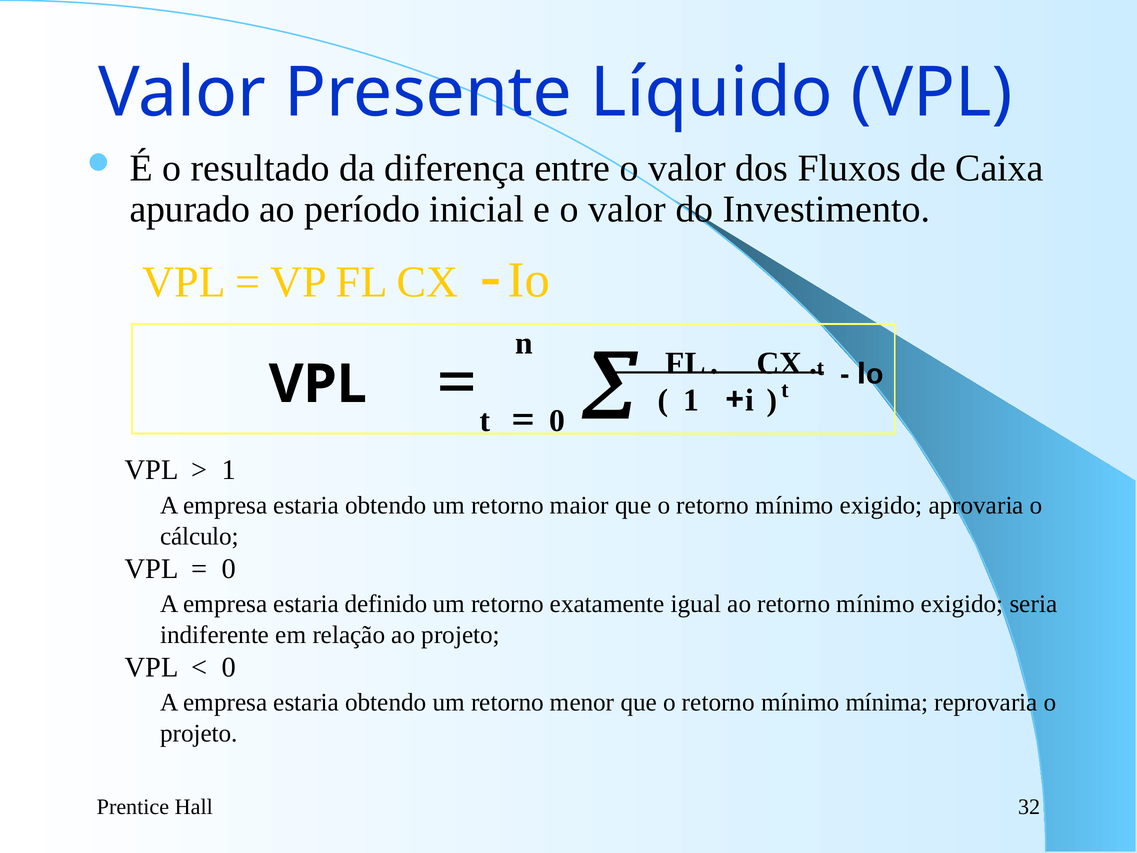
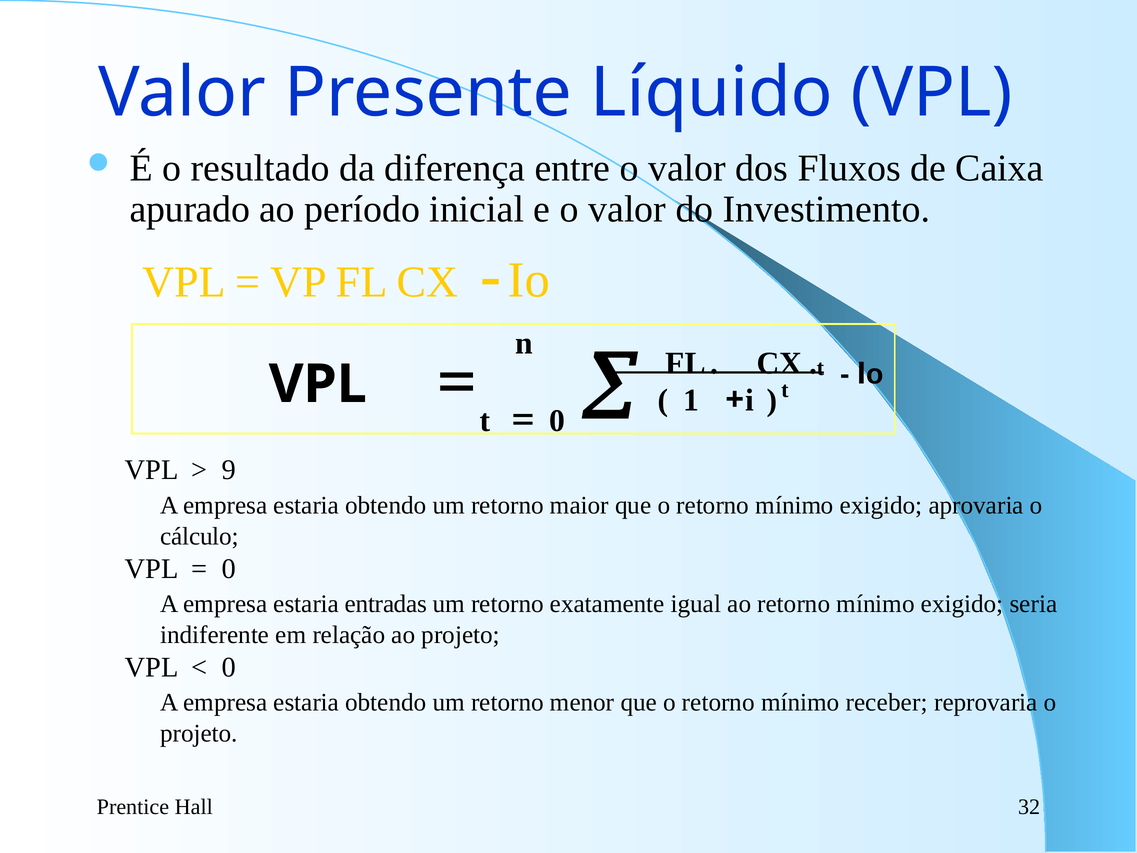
1 at (229, 470): 1 -> 9
definido: definido -> entradas
mínima: mínima -> receber
